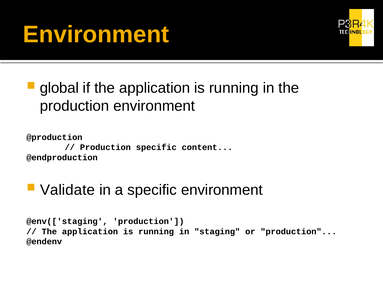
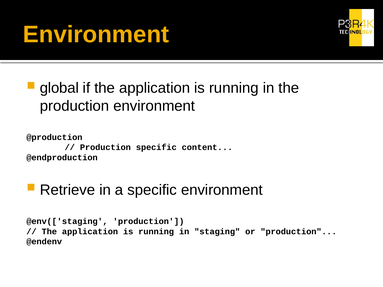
Validate: Validate -> Retrieve
